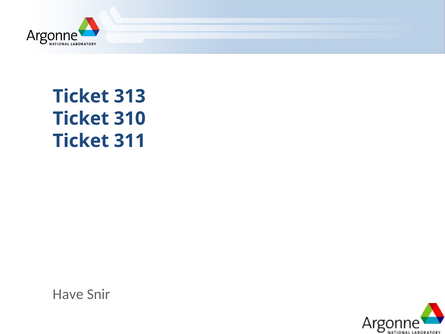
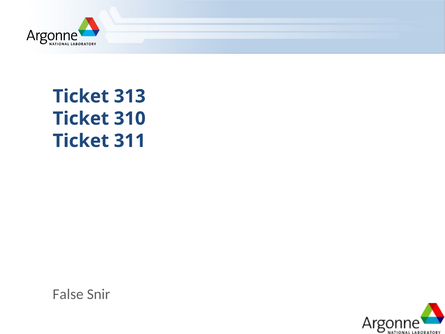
Have: Have -> False
